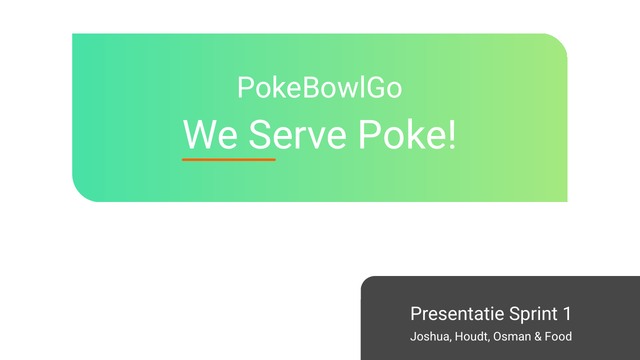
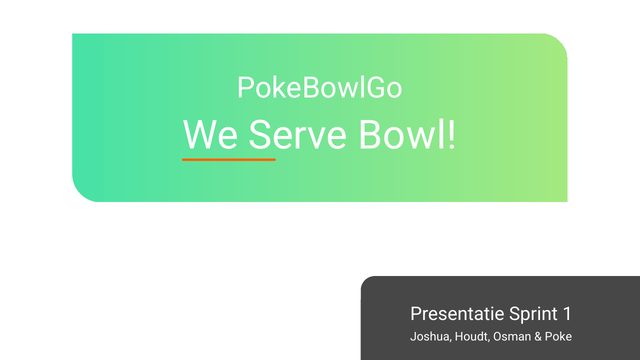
Poke: Poke -> Bowl
Food: Food -> Poke
